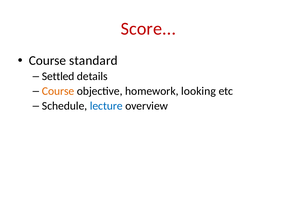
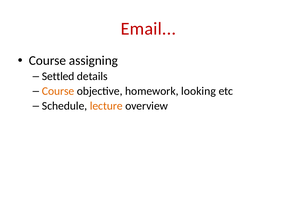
Score: Score -> Email
standard: standard -> assigning
lecture colour: blue -> orange
